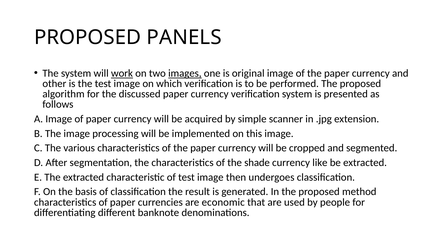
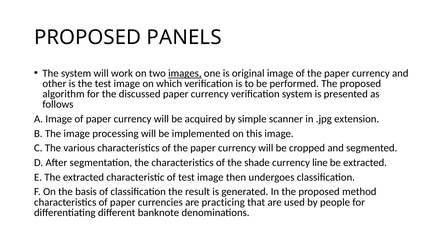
work underline: present -> none
like: like -> line
economic: economic -> practicing
